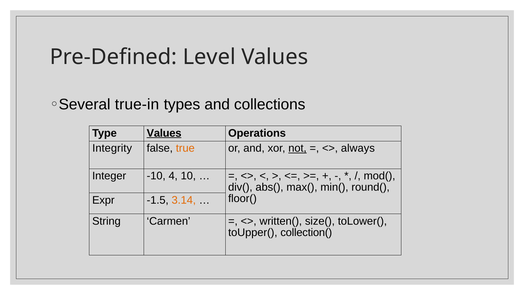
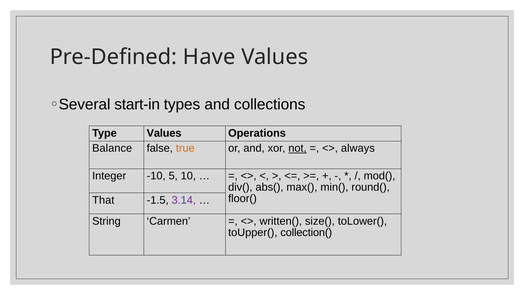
Level: Level -> Have
true-in: true-in -> start-in
Values at (164, 133) underline: present -> none
Integrity: Integrity -> Balance
4: 4 -> 5
Expr: Expr -> That
3.14 colour: orange -> purple
